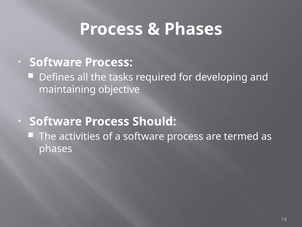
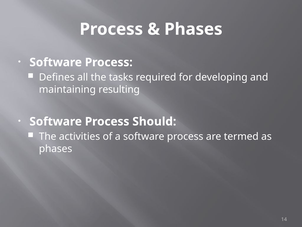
objective: objective -> resulting
